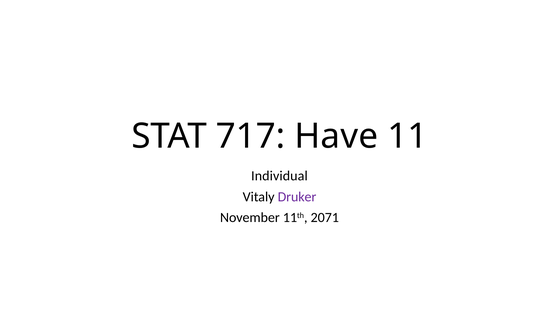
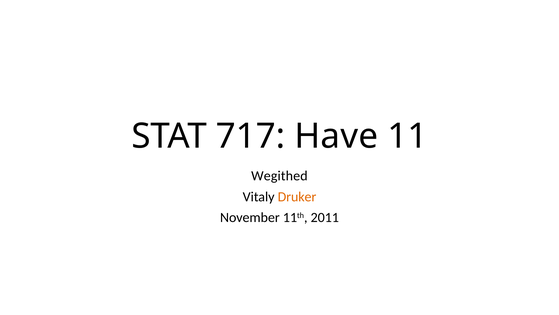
Individual: Individual -> Wegithed
Druker colour: purple -> orange
2071: 2071 -> 2011
